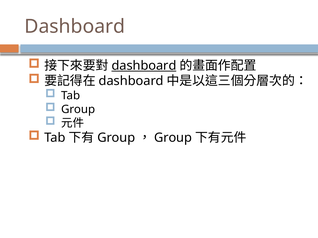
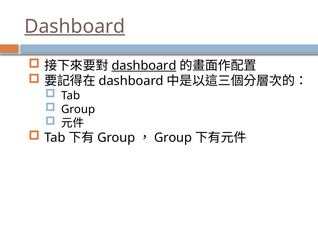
Dashboard at (75, 27) underline: none -> present
